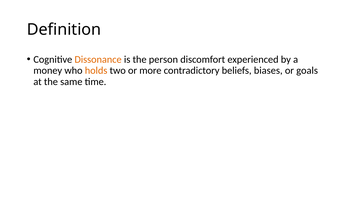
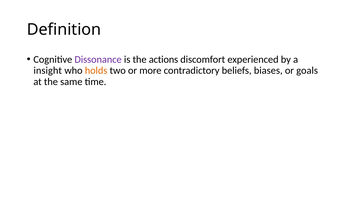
Dissonance colour: orange -> purple
person: person -> actions
money: money -> insight
